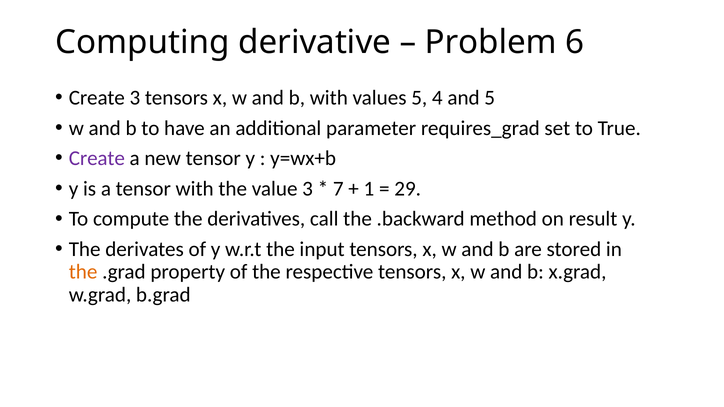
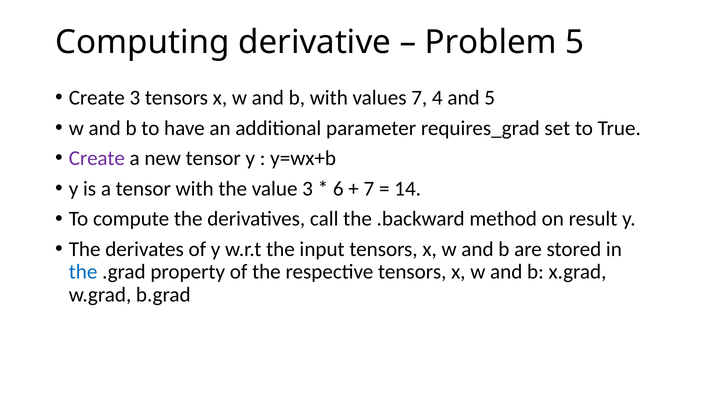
Problem 6: 6 -> 5
values 5: 5 -> 7
7: 7 -> 6
1 at (369, 189): 1 -> 7
29: 29 -> 14
the at (83, 272) colour: orange -> blue
